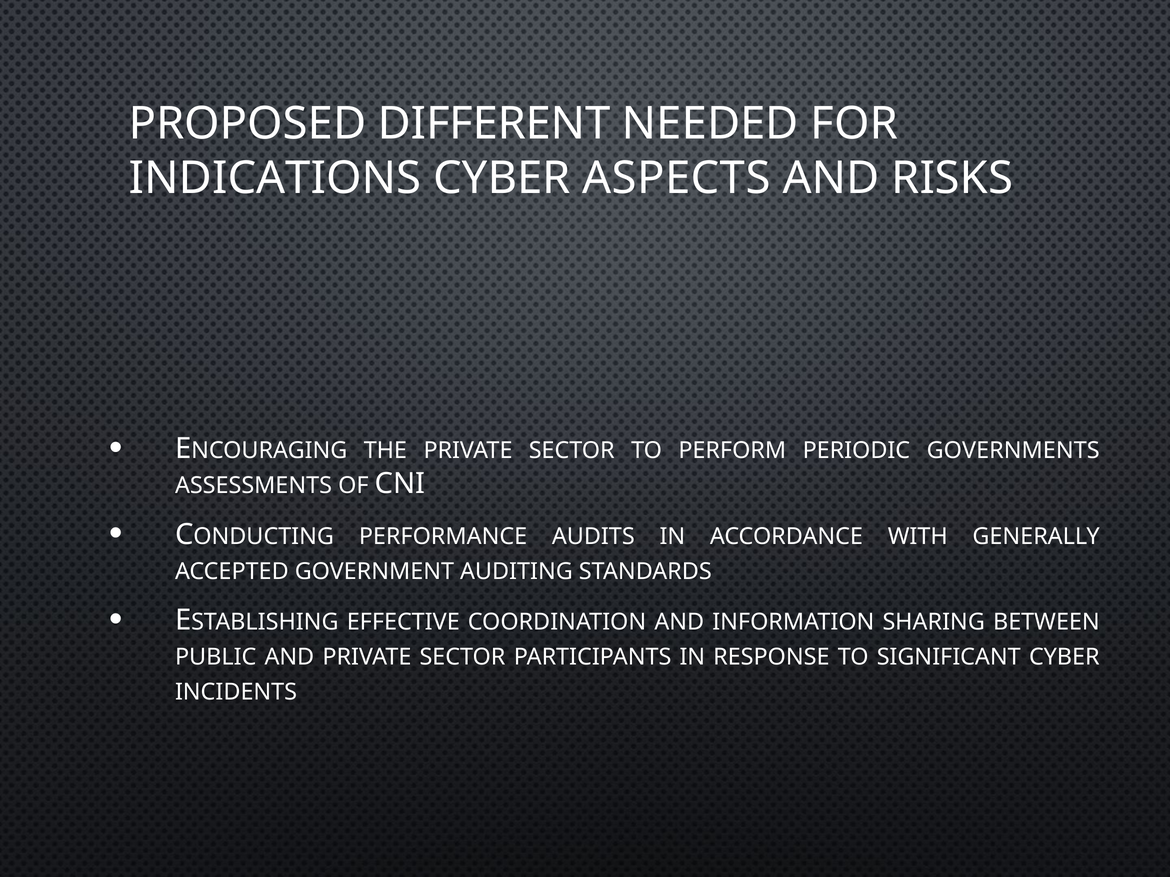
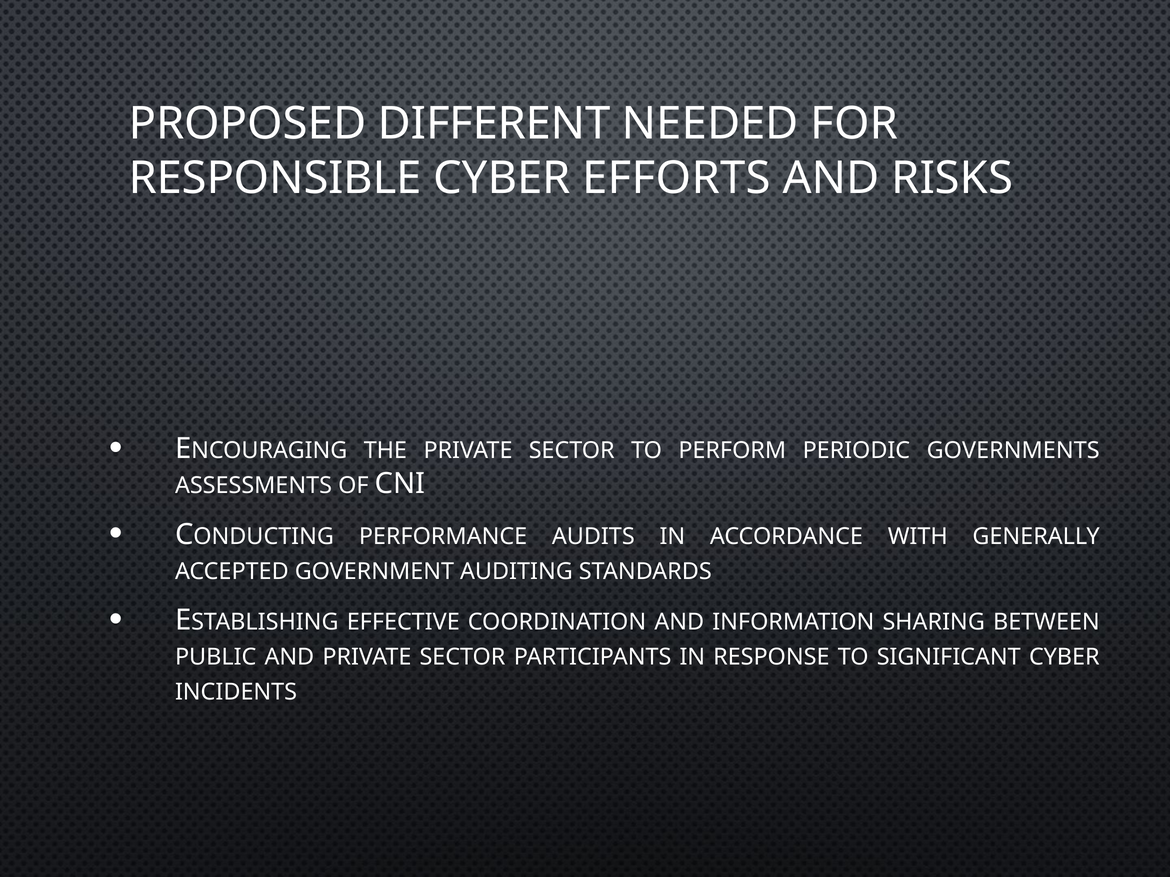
INDICATIONS: INDICATIONS -> RESPONSIBLE
ASPECTS: ASPECTS -> EFFORTS
